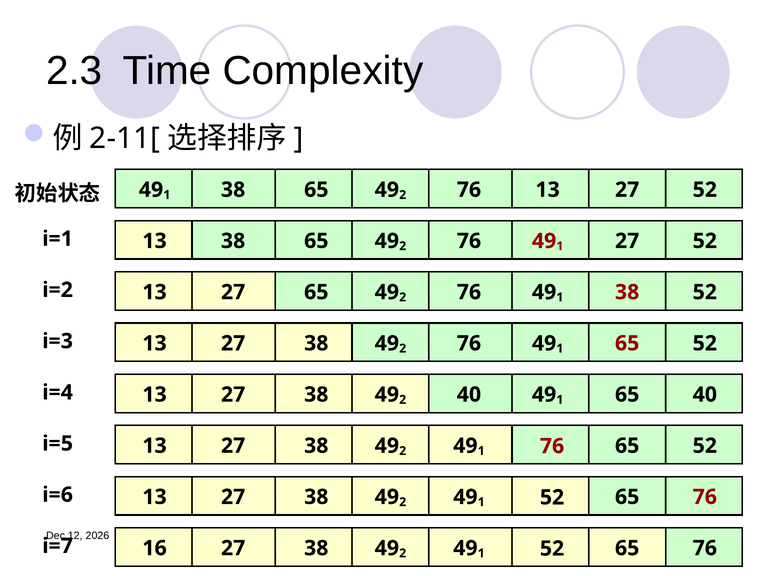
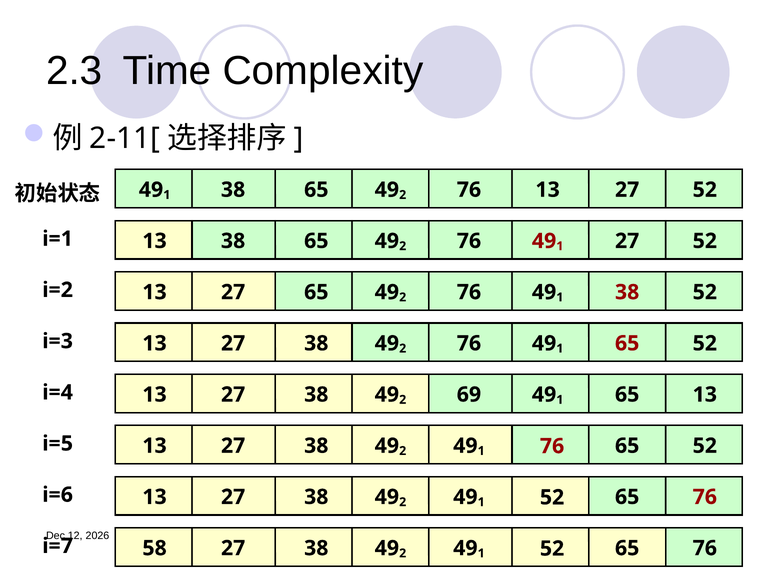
40 at (469, 395): 40 -> 69
65 40: 40 -> 13
16: 16 -> 58
